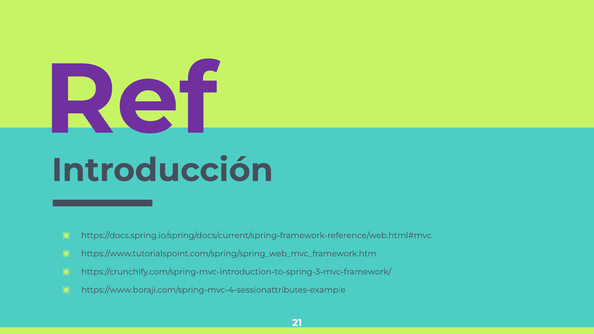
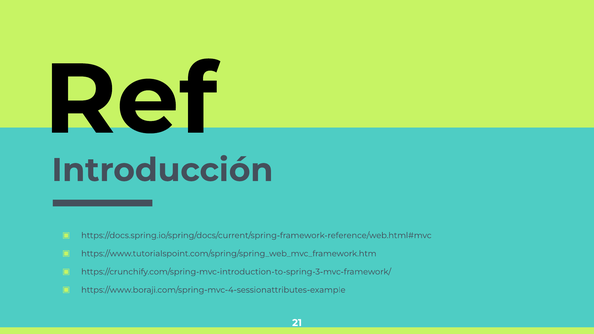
Ref colour: purple -> black
